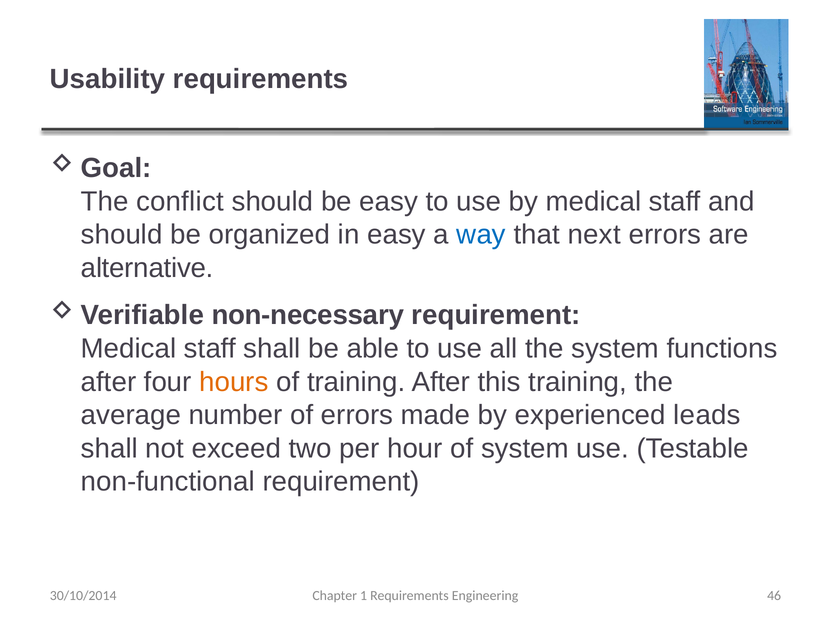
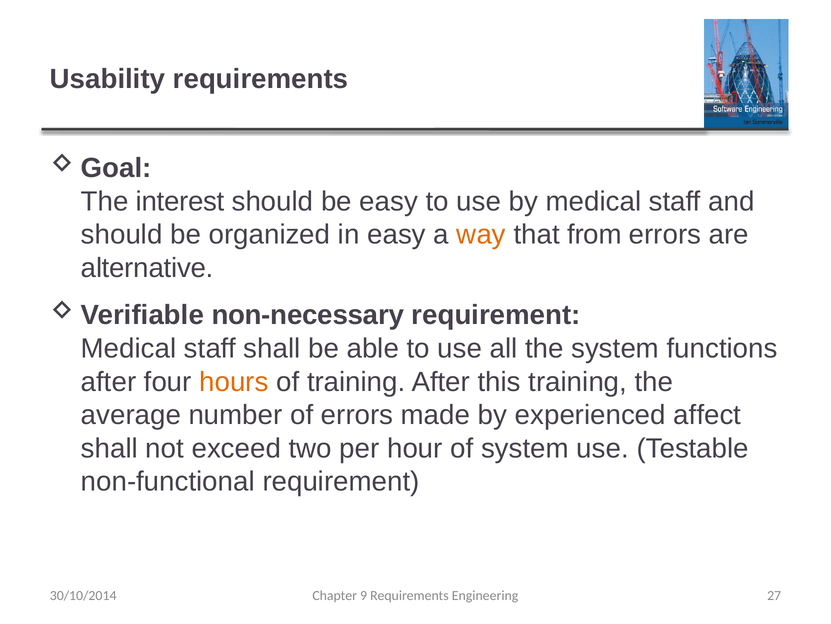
conflict: conflict -> interest
way colour: blue -> orange
next: next -> from
leads: leads -> affect
1: 1 -> 9
46: 46 -> 27
